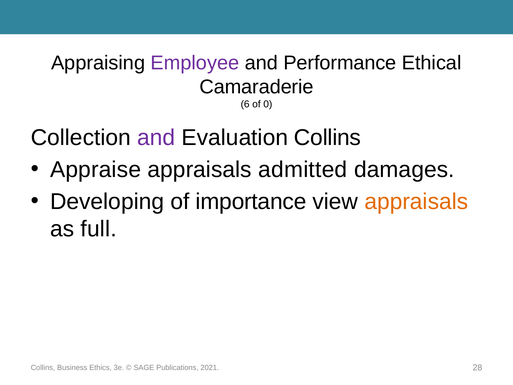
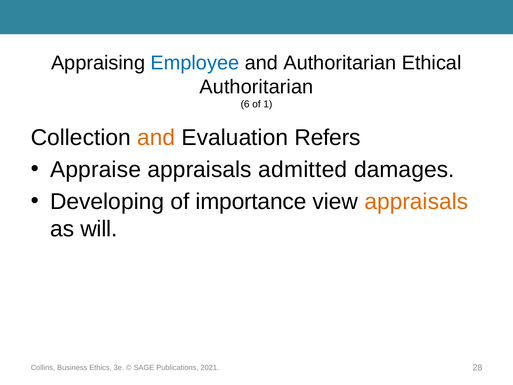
Employee colour: purple -> blue
and Performance: Performance -> Authoritarian
Camaraderie at (257, 87): Camaraderie -> Authoritarian
0: 0 -> 1
and at (156, 138) colour: purple -> orange
Evaluation Collins: Collins -> Refers
full: full -> will
